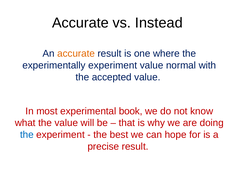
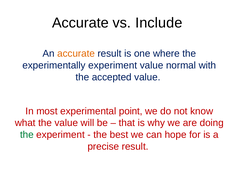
Instead: Instead -> Include
book: book -> point
the at (27, 134) colour: blue -> green
